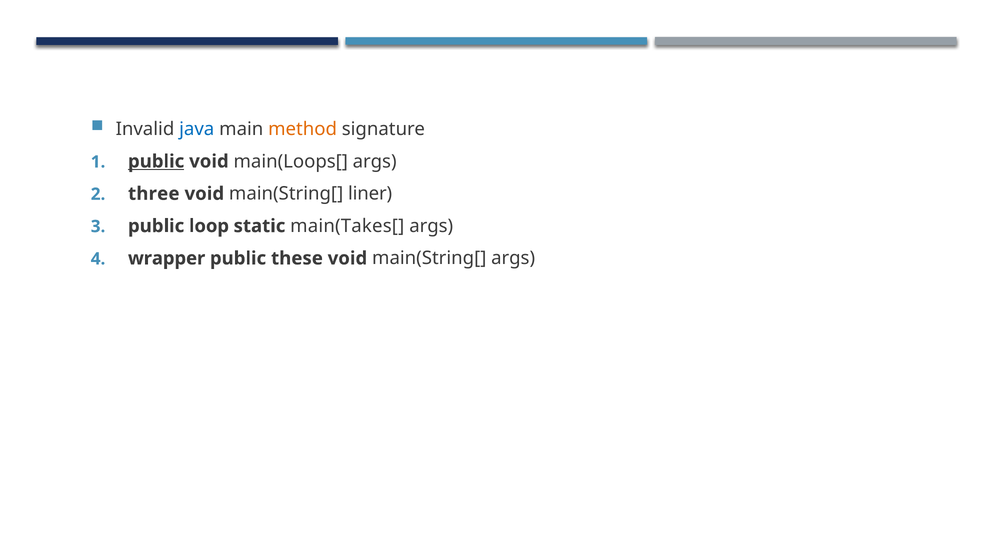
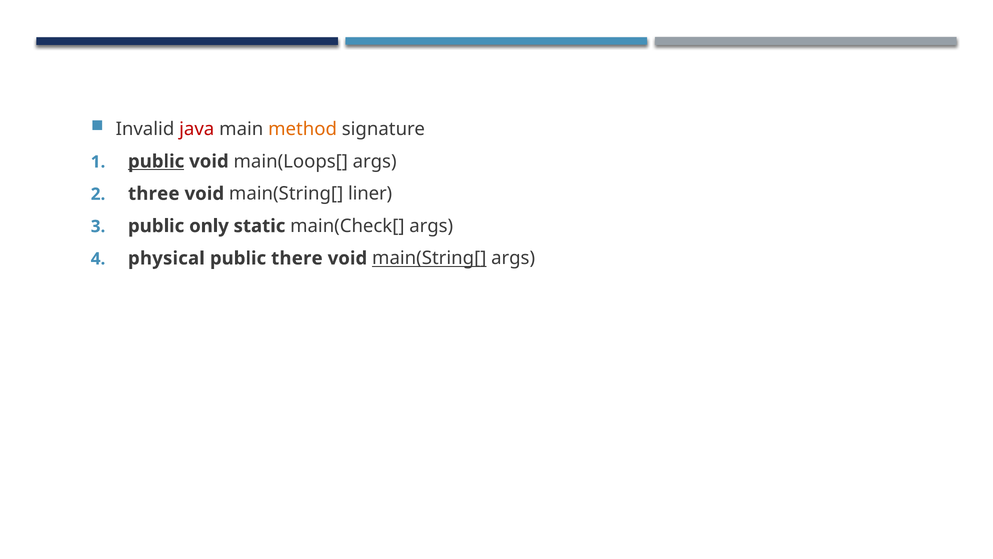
java colour: blue -> red
loop: loop -> only
main(Takes[: main(Takes[ -> main(Check[
wrapper: wrapper -> physical
these: these -> there
main(String[ at (429, 258) underline: none -> present
